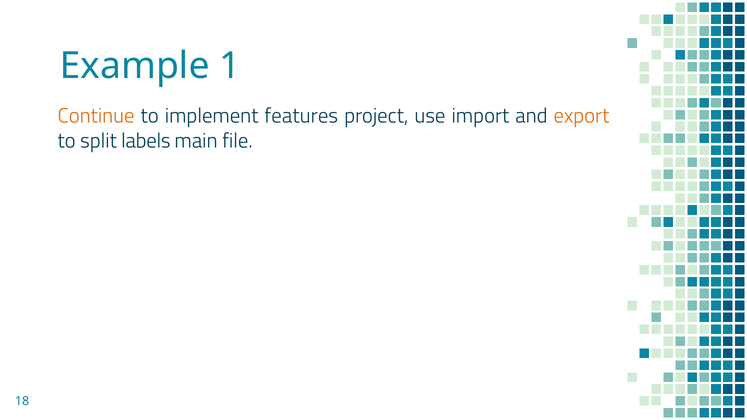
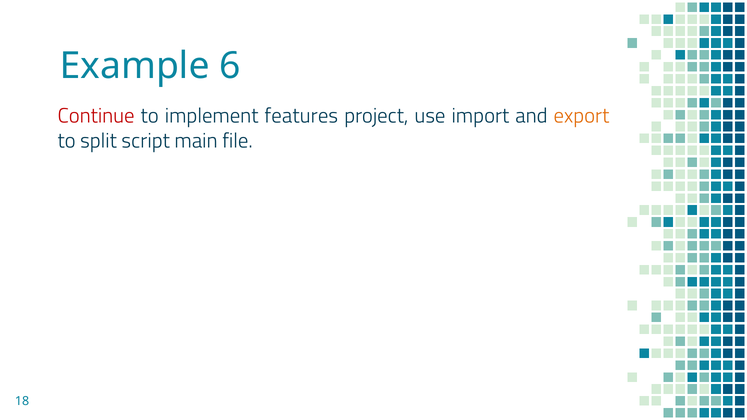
1: 1 -> 6
Continue colour: orange -> red
labels: labels -> script
